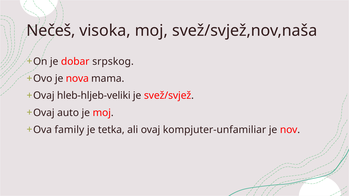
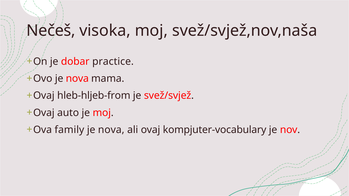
srpskog: srpskog -> practice
hleb-hljeb-veliki: hleb-hljeb-veliki -> hleb-hljeb-from
tetka at (111, 130): tetka -> nova
kompjuter-unfamiliar: kompjuter-unfamiliar -> kompjuter-vocabulary
